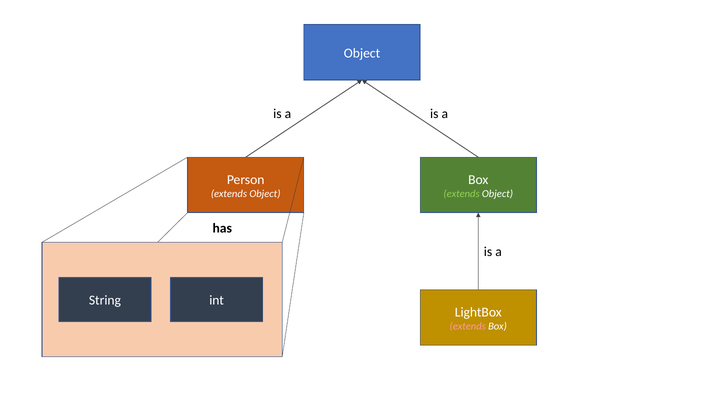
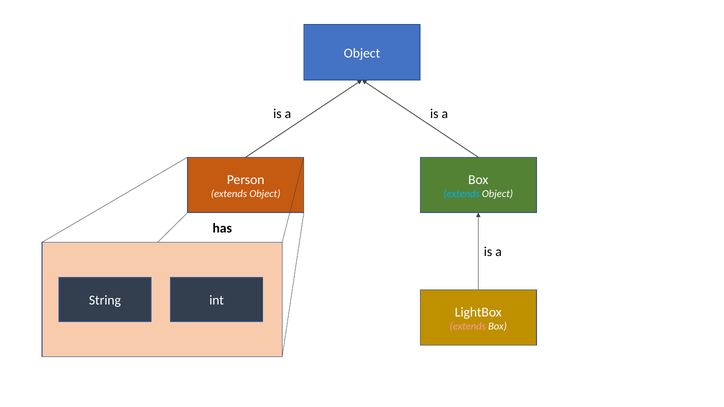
extends at (462, 194) colour: light green -> light blue
